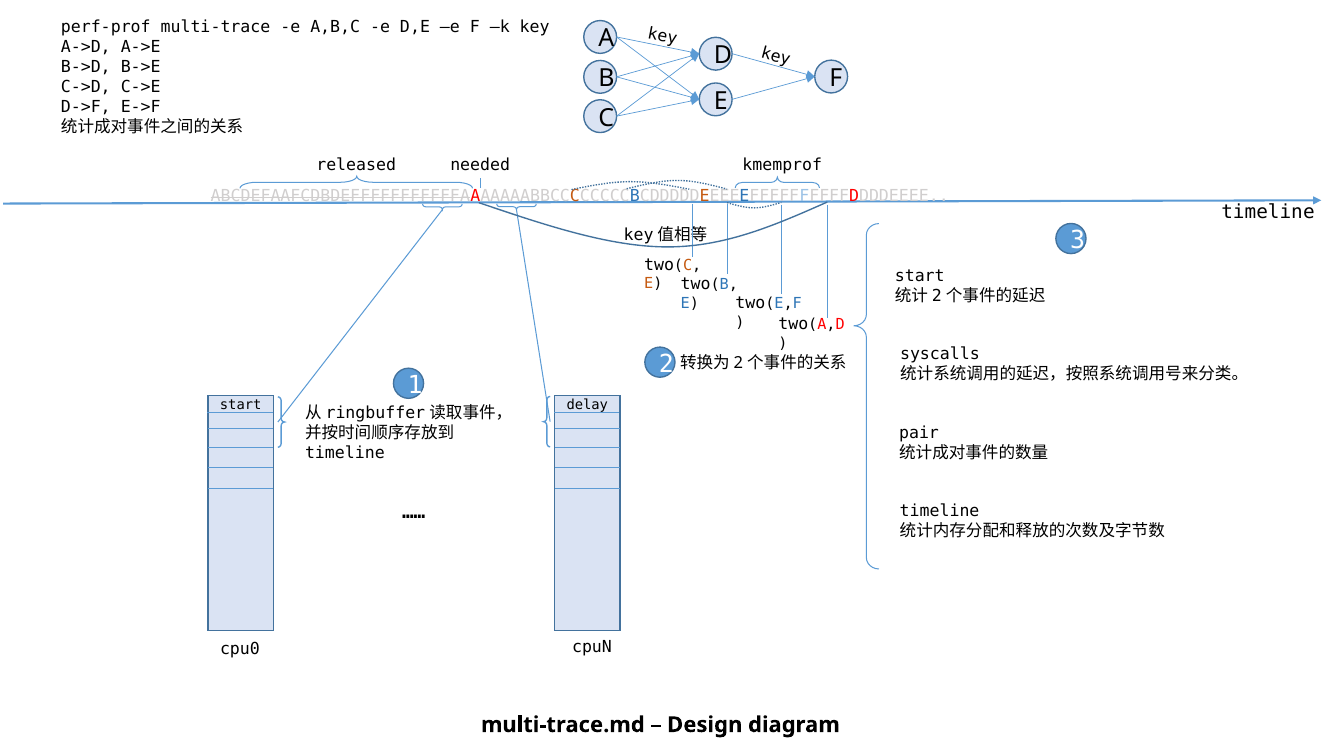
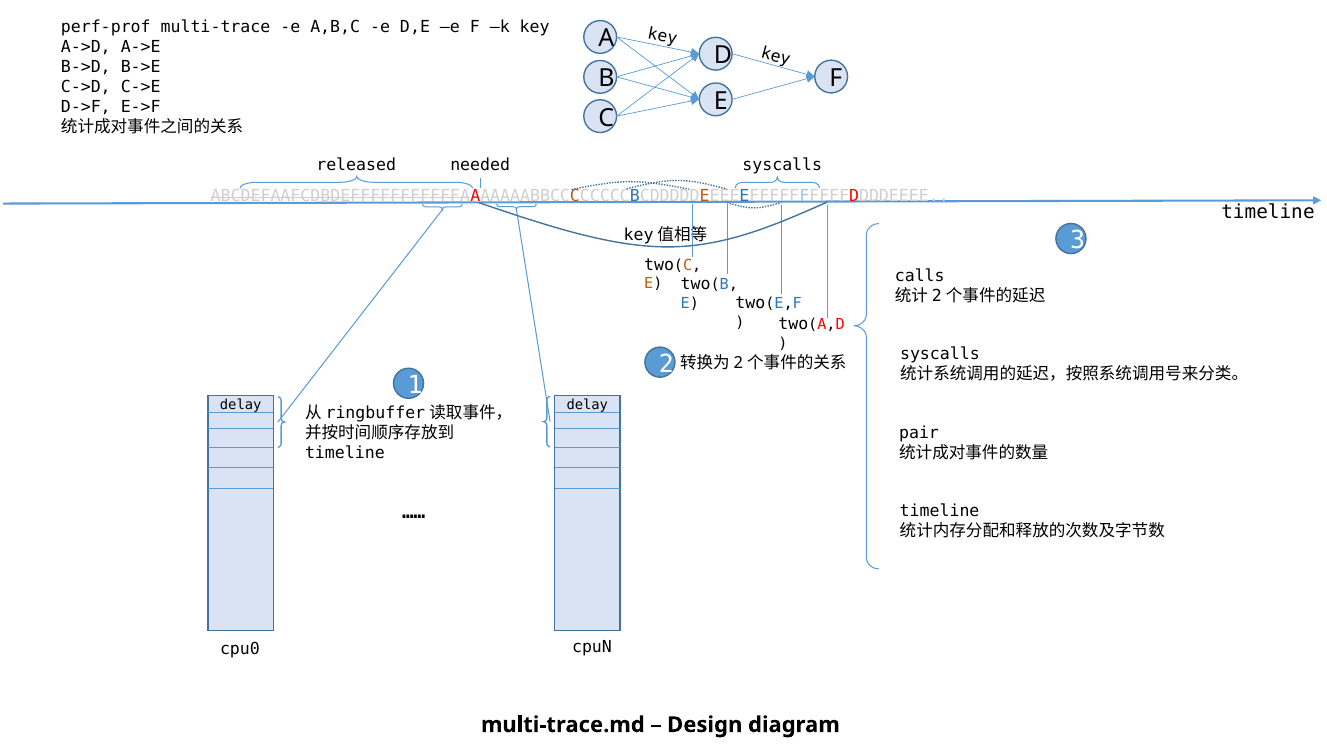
released kmemprof: kmemprof -> syscalls
start at (920, 276): start -> calls
start at (241, 405): start -> delay
